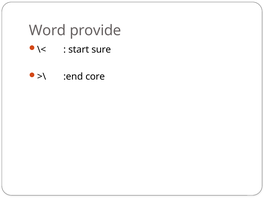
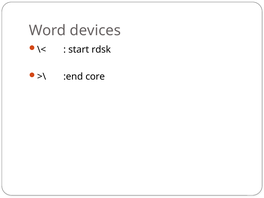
provide: provide -> devices
sure: sure -> rdsk
